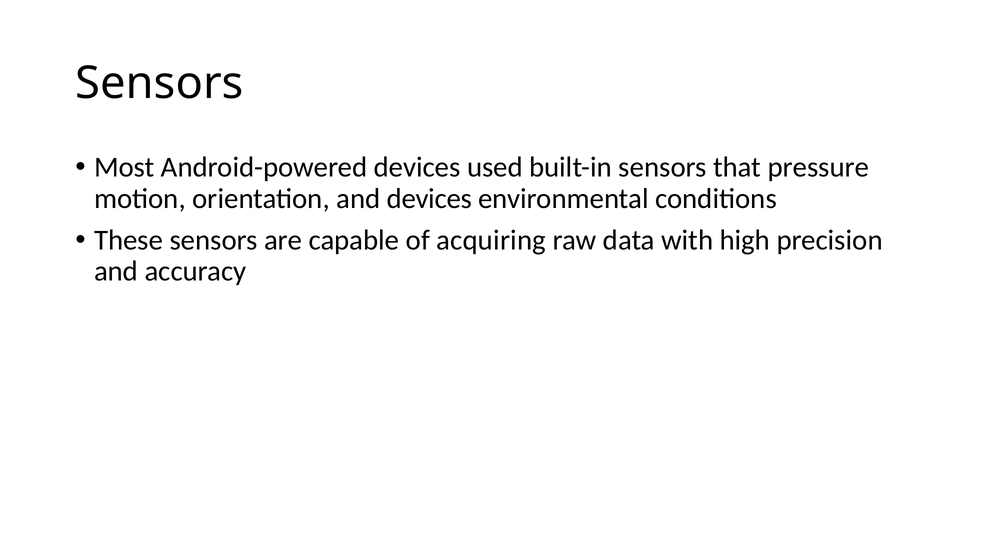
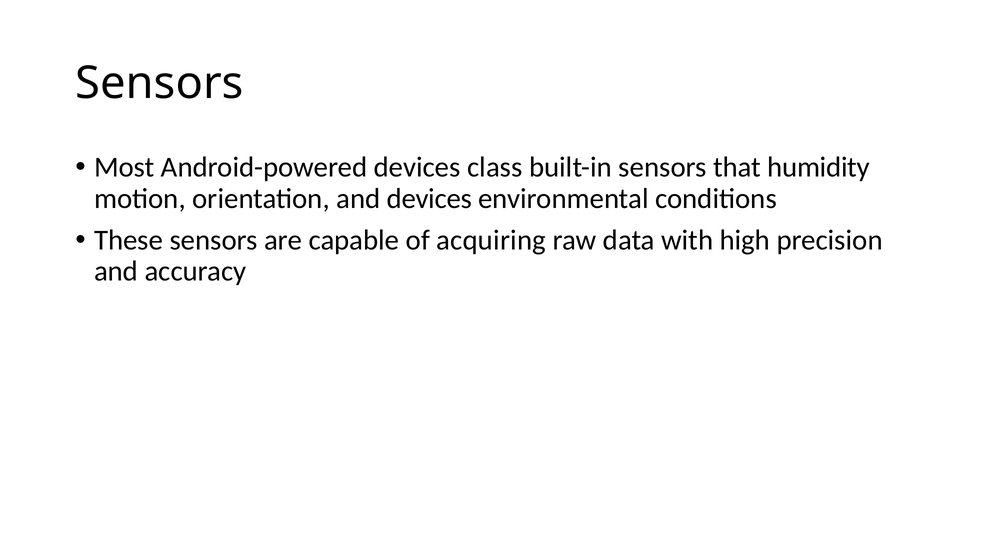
used: used -> class
pressure: pressure -> humidity
